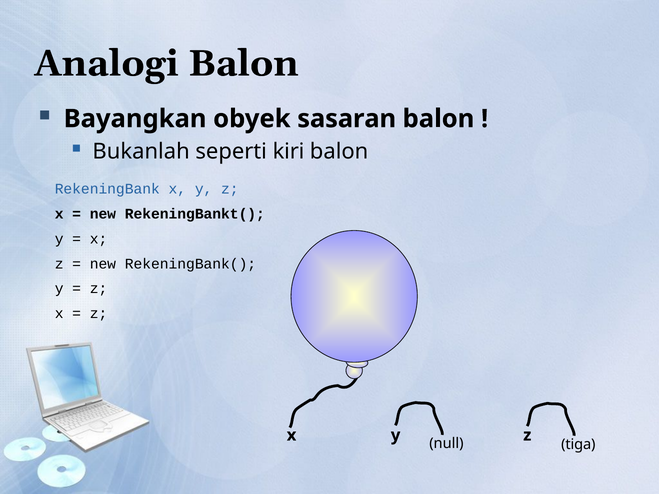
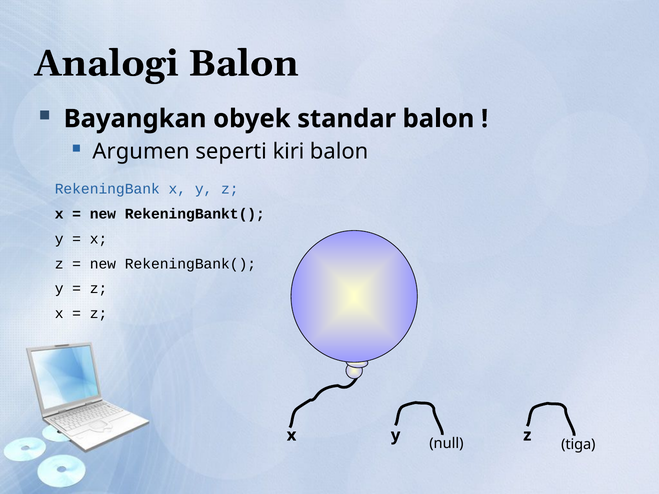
sasaran: sasaran -> standar
Bukanlah: Bukanlah -> Argumen
